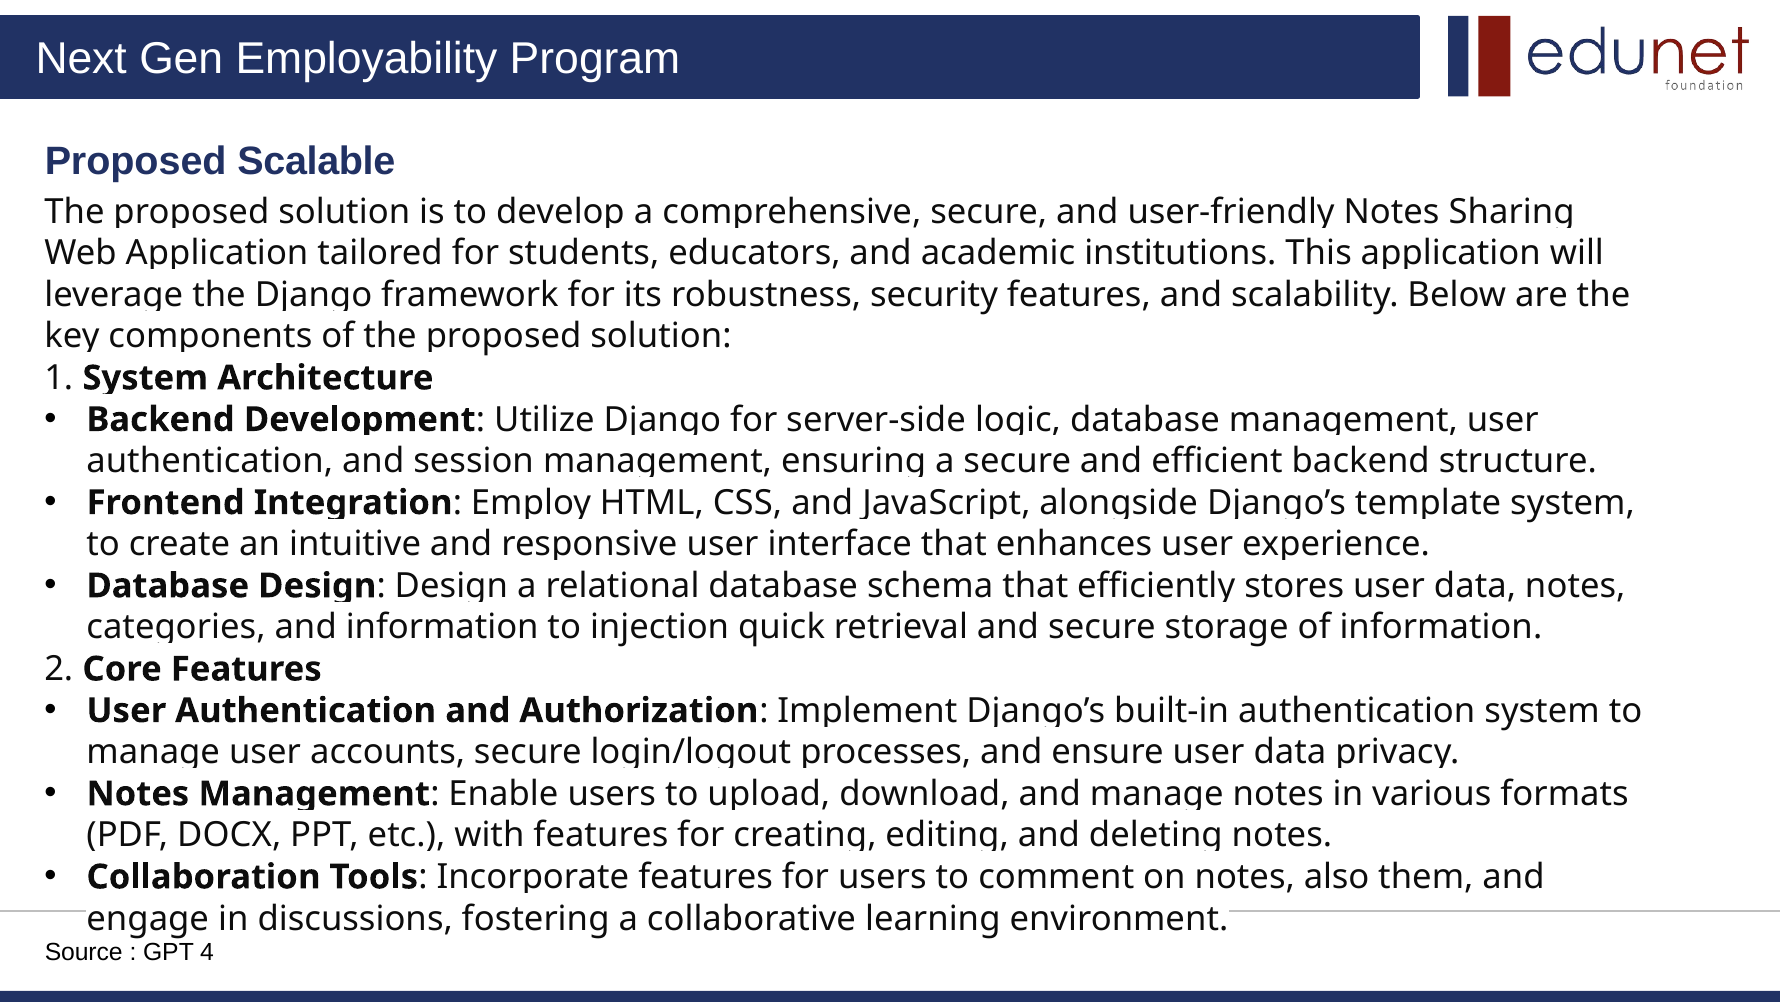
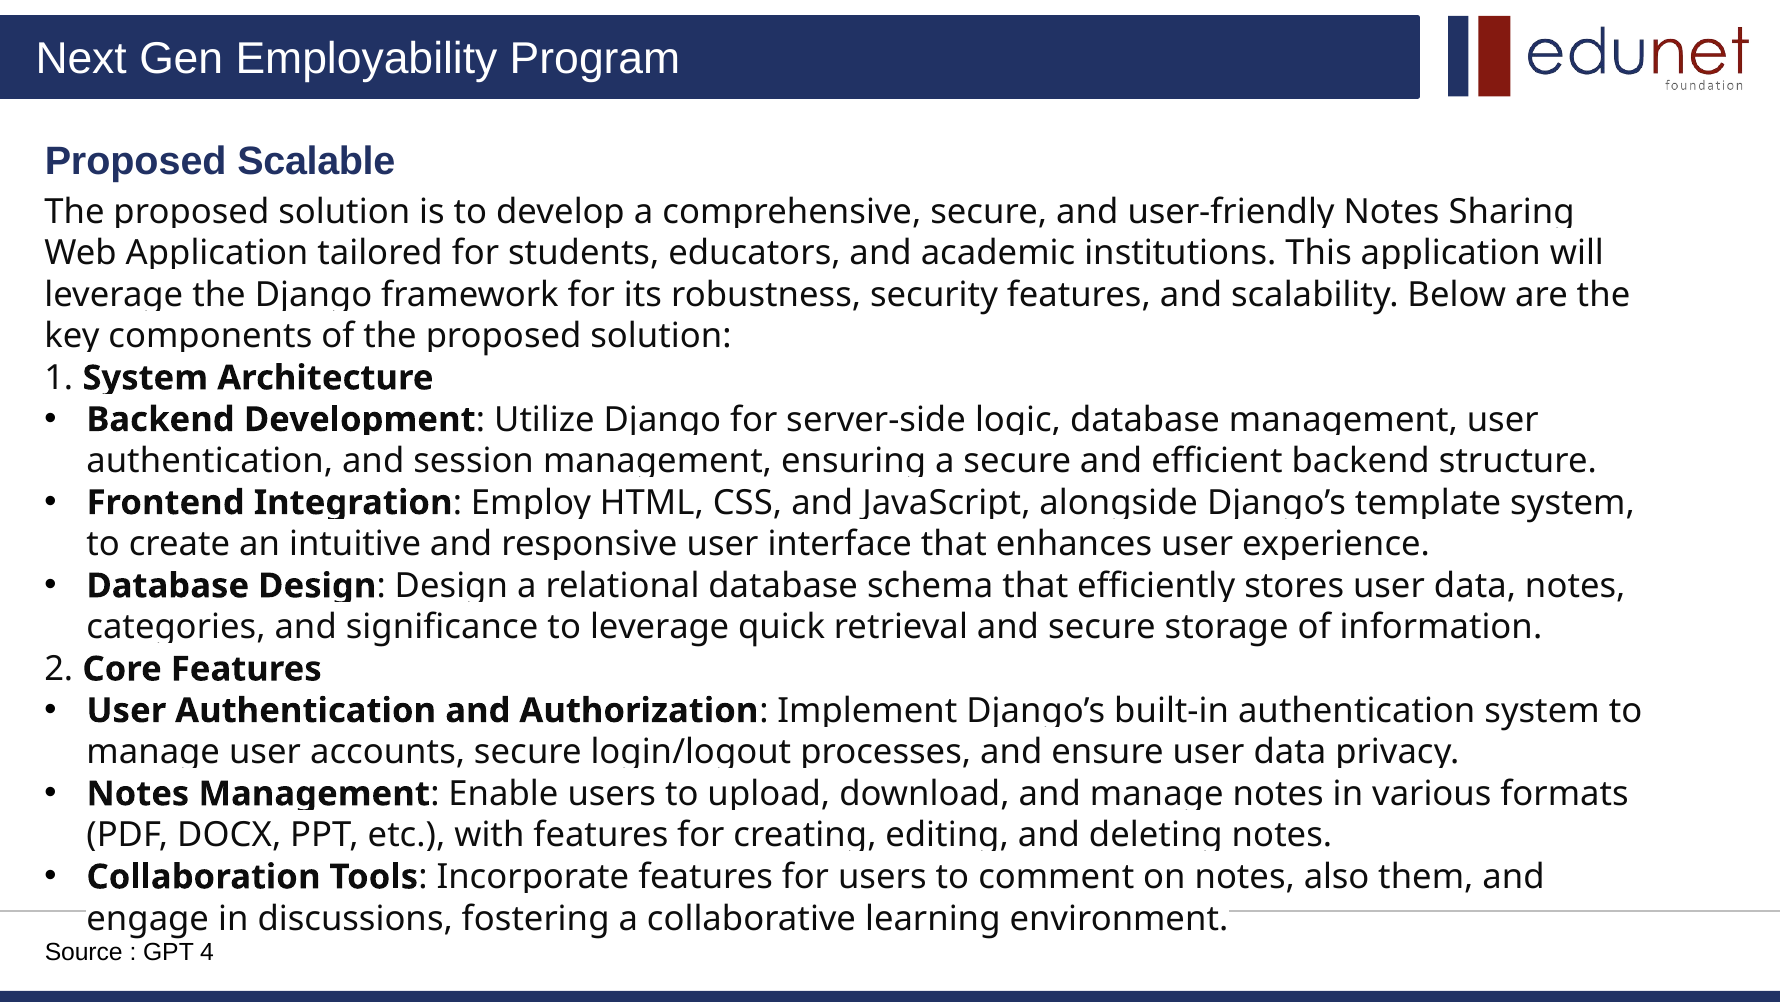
information at (442, 627): information -> significance
to injection: injection -> leverage
